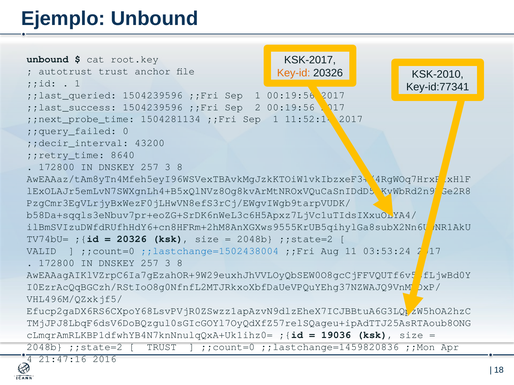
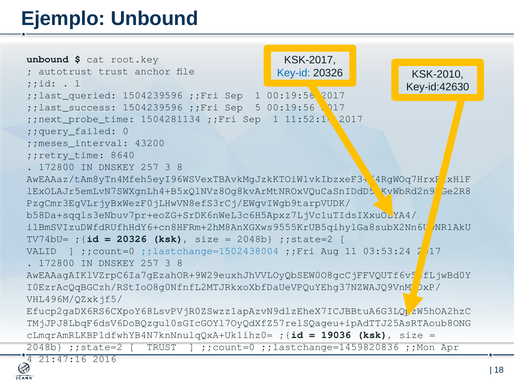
Key-id colour: orange -> blue
Key-id:77341: Key-id:77341 -> Key-id:42630
2: 2 -> 5
;;decir_interval: ;;decir_interval -> ;;meses_interval
